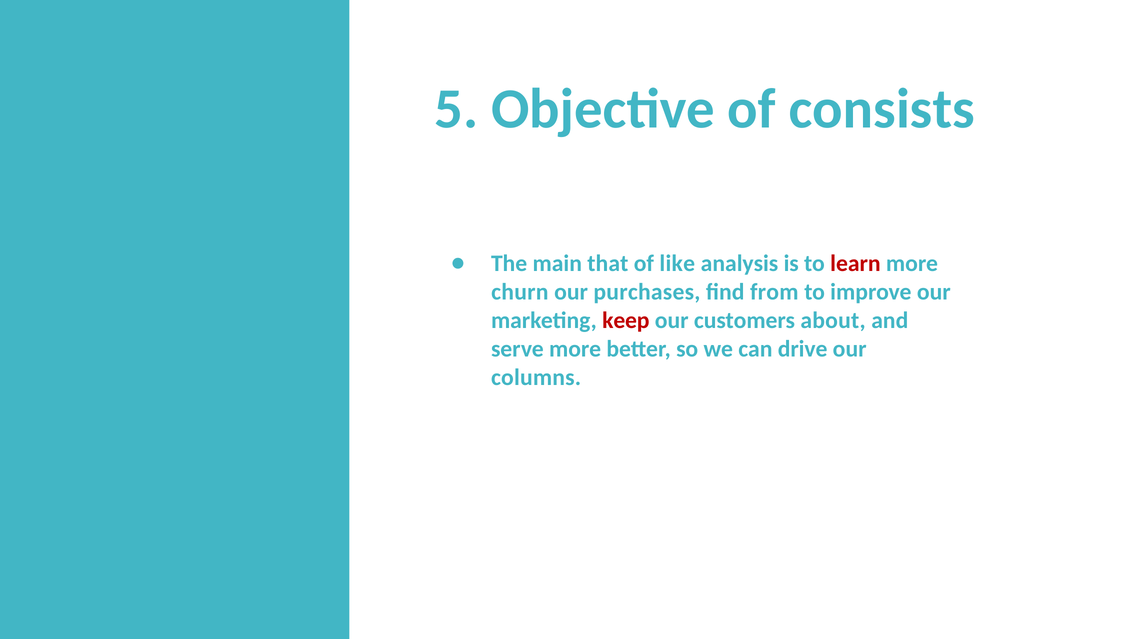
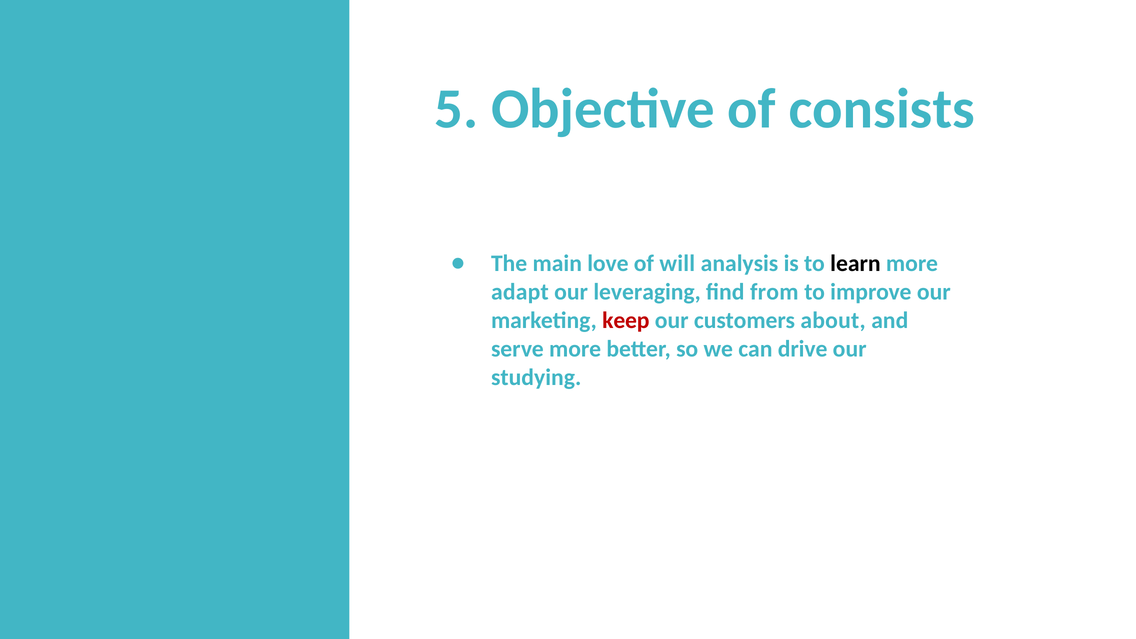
that: that -> love
like: like -> will
learn colour: red -> black
churn: churn -> adapt
purchases: purchases -> leveraging
columns: columns -> studying
